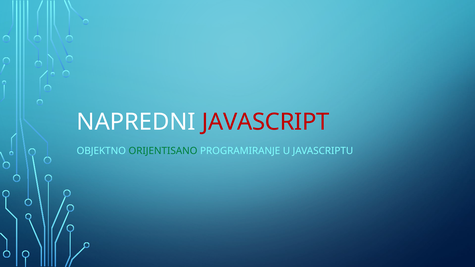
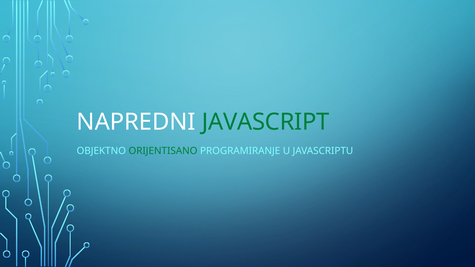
JAVASCRIPT colour: red -> green
